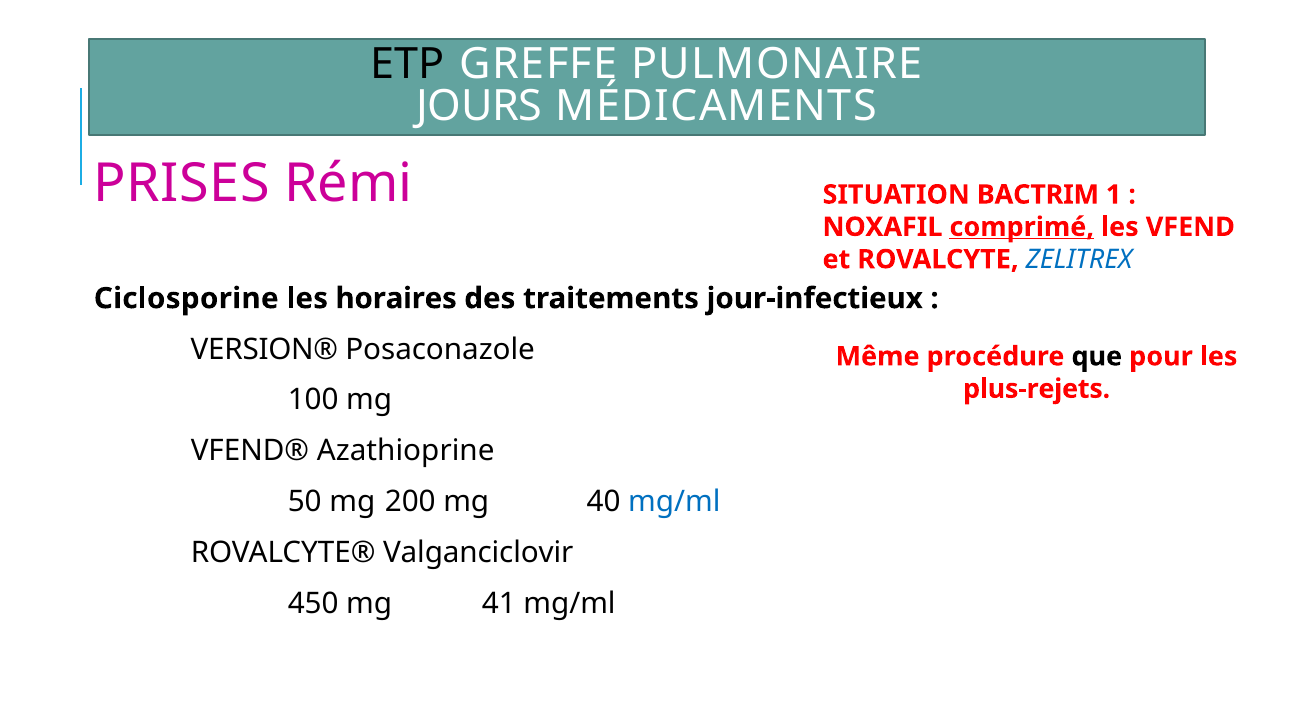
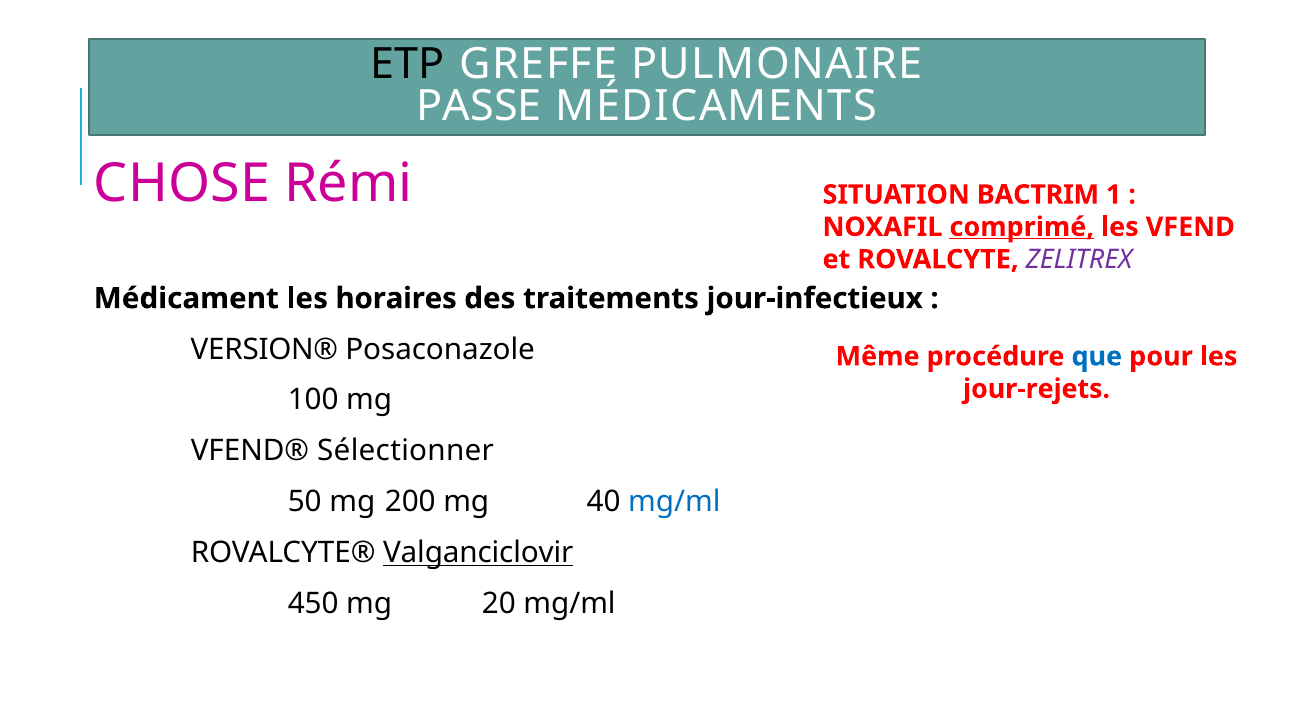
JOURS: JOURS -> PASSE
PRISES: PRISES -> CHOSE
ZELITREX colour: blue -> purple
Ciclosporine: Ciclosporine -> Médicament
que colour: black -> blue
plus-rejets: plus-rejets -> jour-rejets
Azathioprine: Azathioprine -> Sélectionner
Valganciclovir underline: none -> present
41: 41 -> 20
